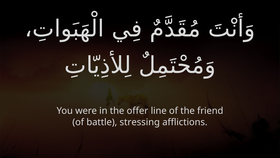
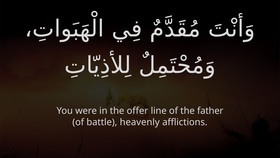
friend: friend -> father
stressing: stressing -> heavenly
